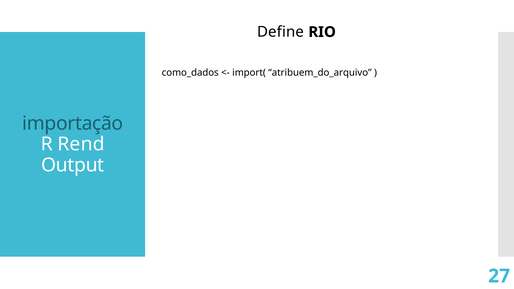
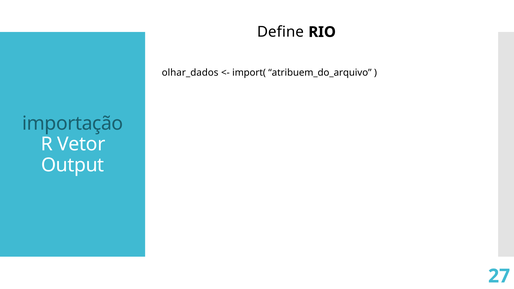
como_dados: como_dados -> olhar_dados
Rend: Rend -> Vetor
